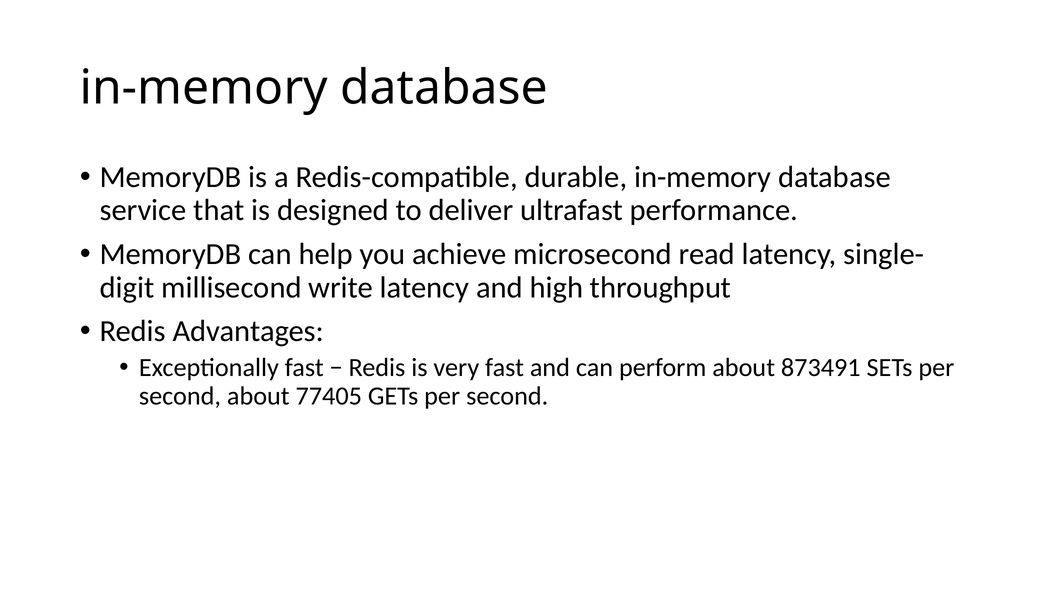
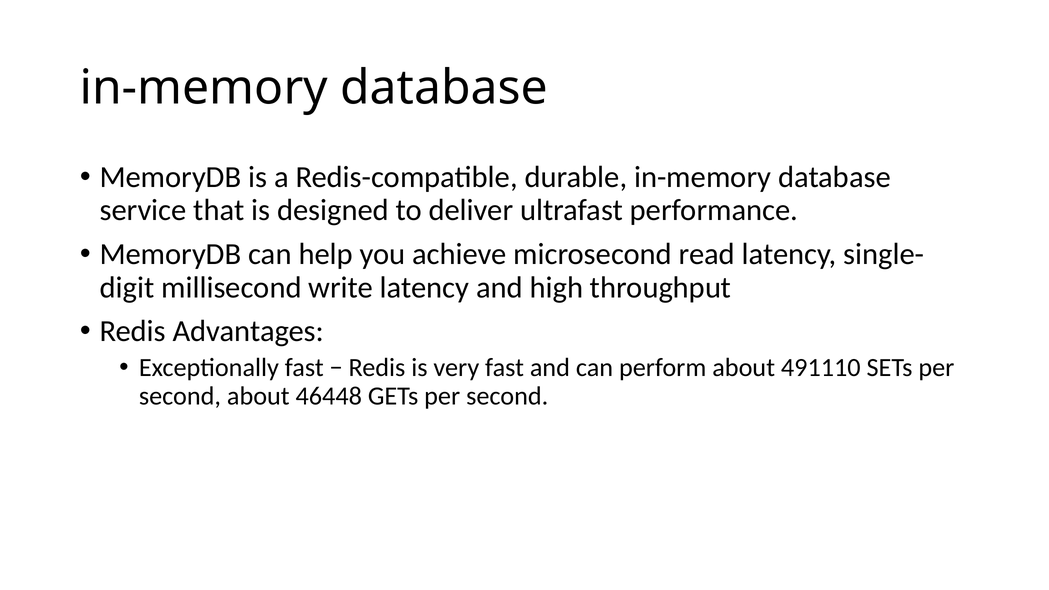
873491: 873491 -> 491110
77405: 77405 -> 46448
